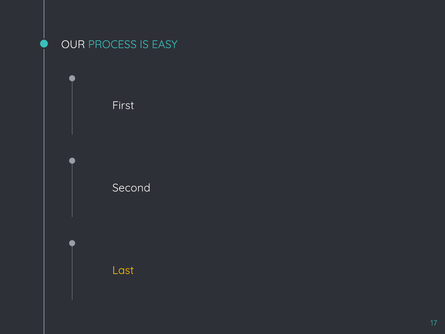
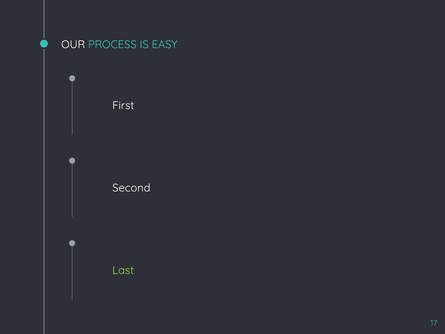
Last colour: yellow -> light green
